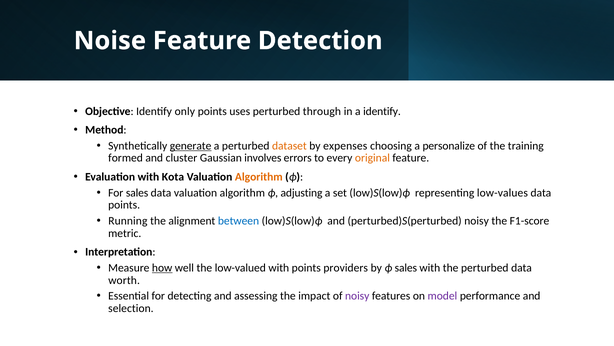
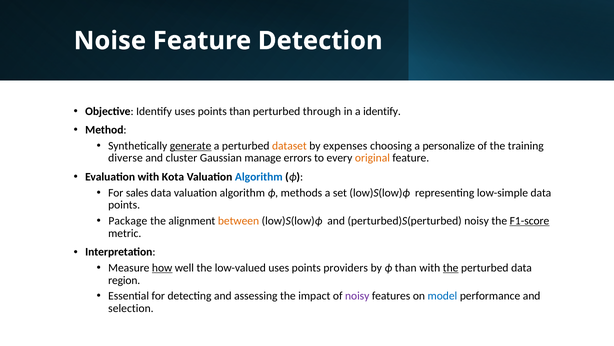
Identify only: only -> uses
points uses: uses -> than
formed: formed -> diverse
involves: involves -> manage
Algorithm at (259, 177) colour: orange -> blue
adjusting: adjusting -> methods
low-values: low-values -> low-simple
Running: Running -> Package
between colour: blue -> orange
F1-score underline: none -> present
low-valued with: with -> uses
ϕ sales: sales -> than
the at (451, 267) underline: none -> present
worth: worth -> region
model colour: purple -> blue
